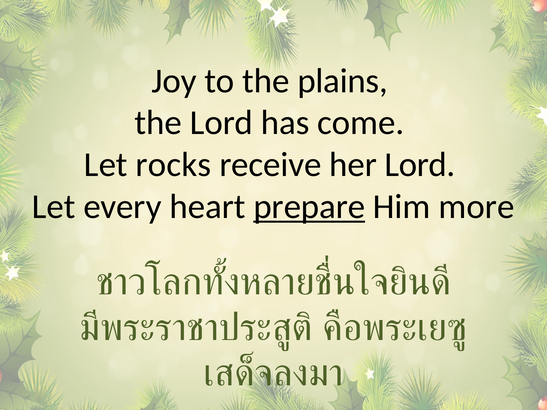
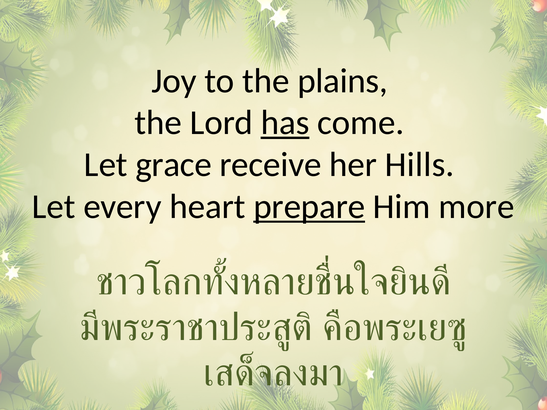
has underline: none -> present
rocks: rocks -> grace
her Lord: Lord -> Hills
